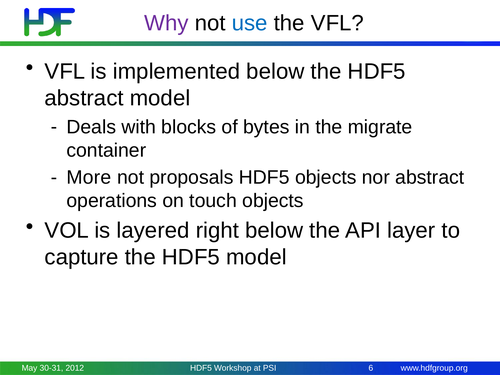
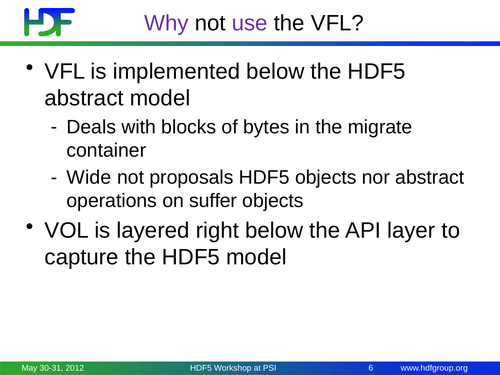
use colour: blue -> purple
More: More -> Wide
touch: touch -> suffer
